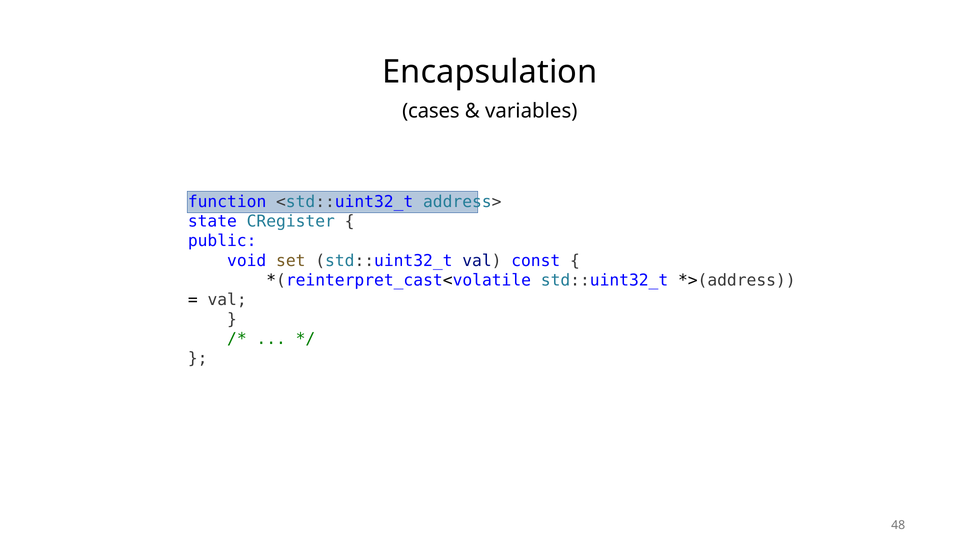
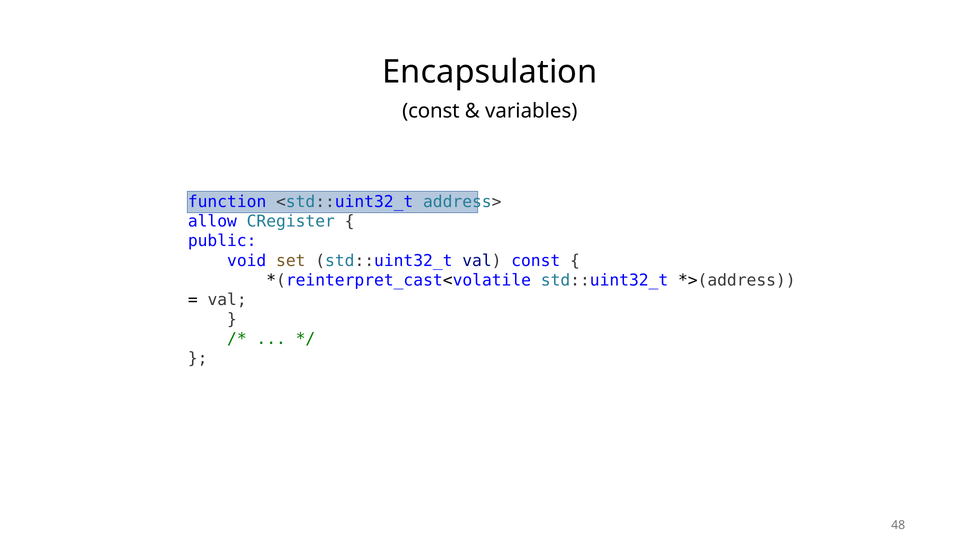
cases at (431, 111): cases -> const
state: state -> allow
